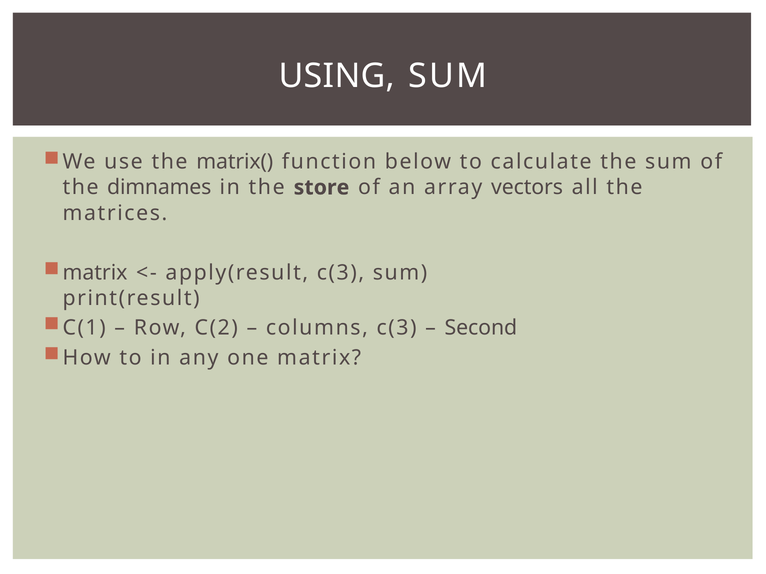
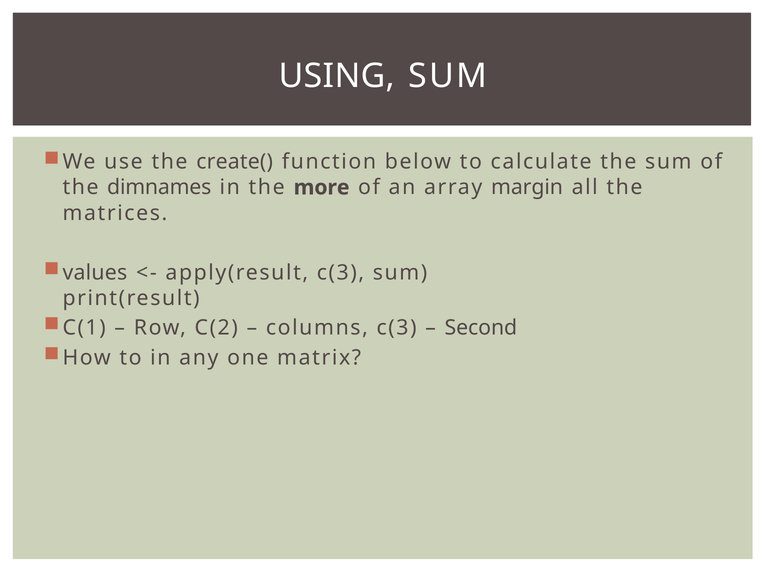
matrix(: matrix( -> create(
store: store -> more
vectors: vectors -> margin
matrix at (95, 273): matrix -> values
